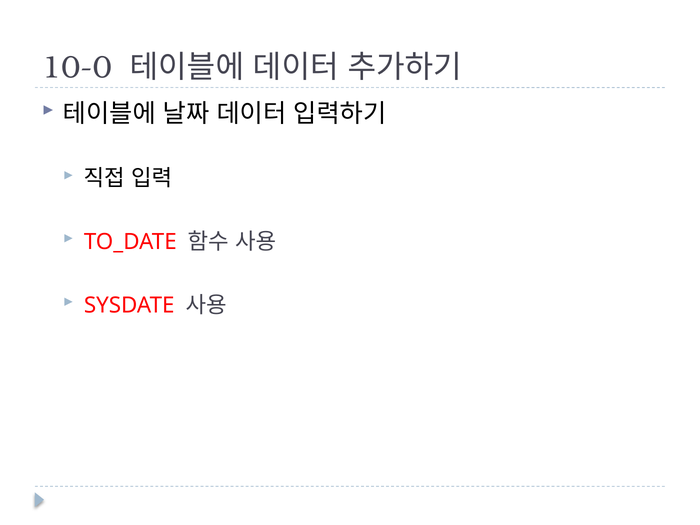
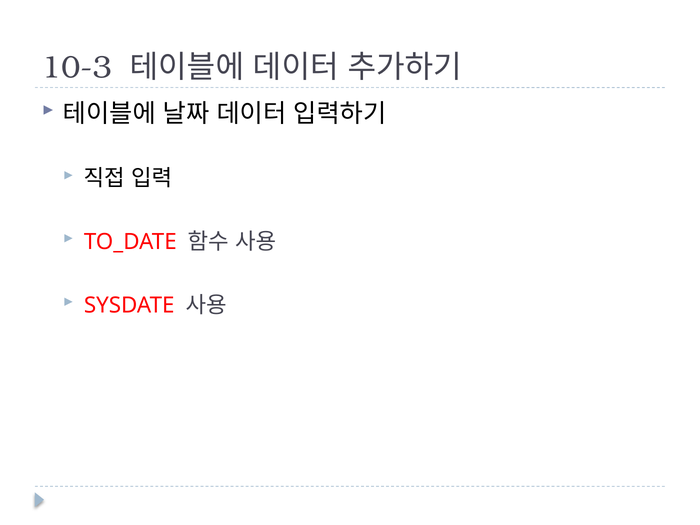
10-0: 10-0 -> 10-3
